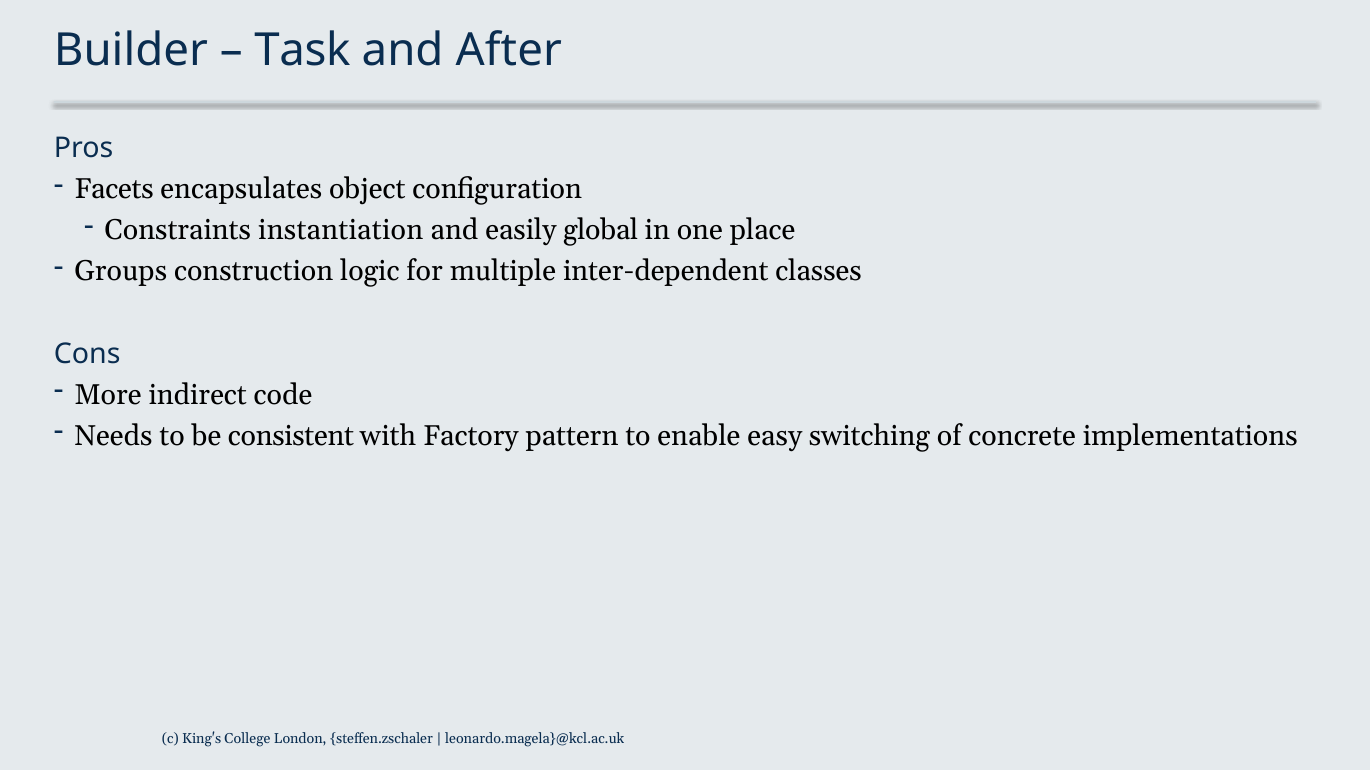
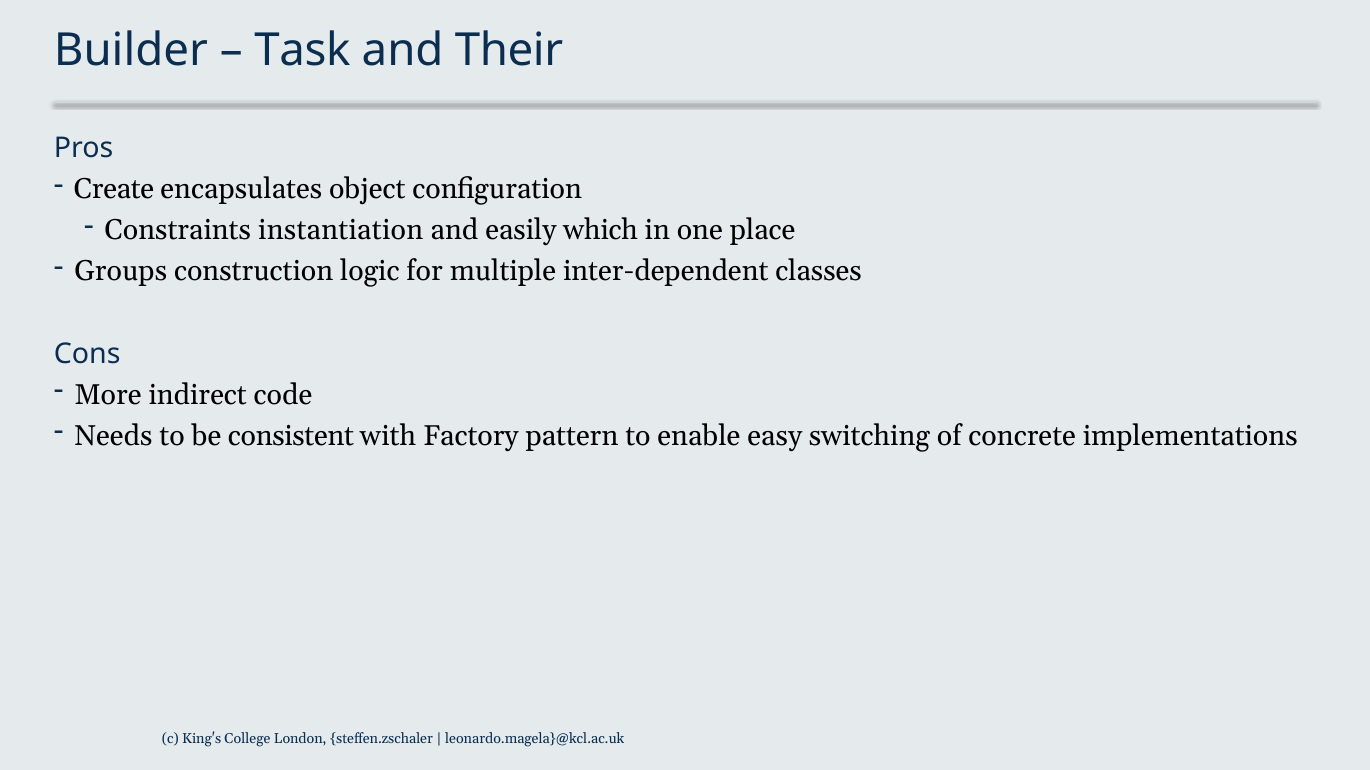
After: After -> Their
Facets: Facets -> Create
global: global -> which
